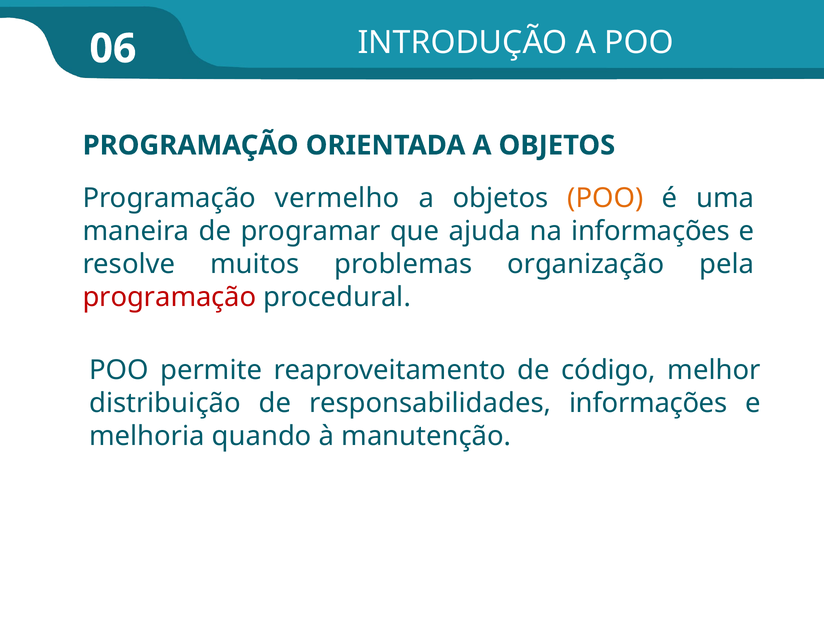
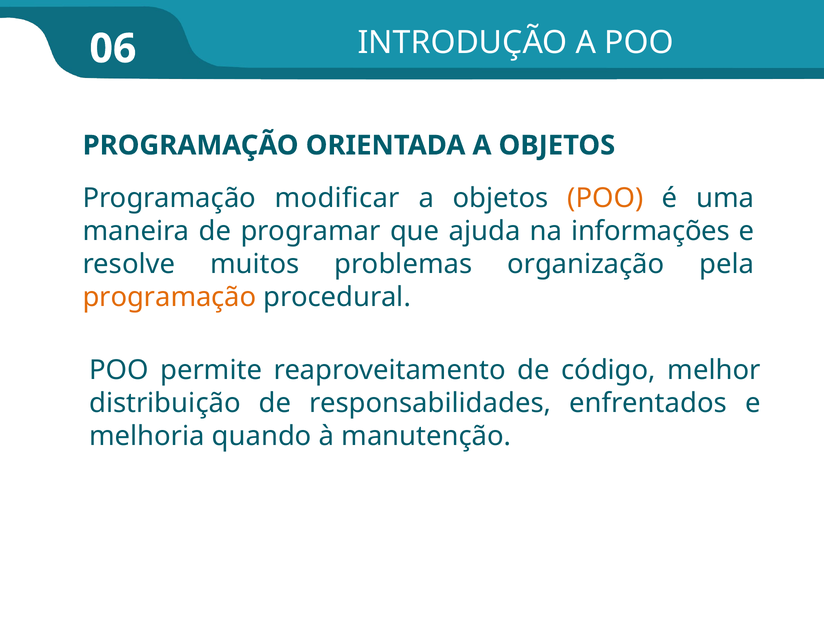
vermelho: vermelho -> modificar
programação at (170, 297) colour: red -> orange
responsabilidades informações: informações -> enfrentados
